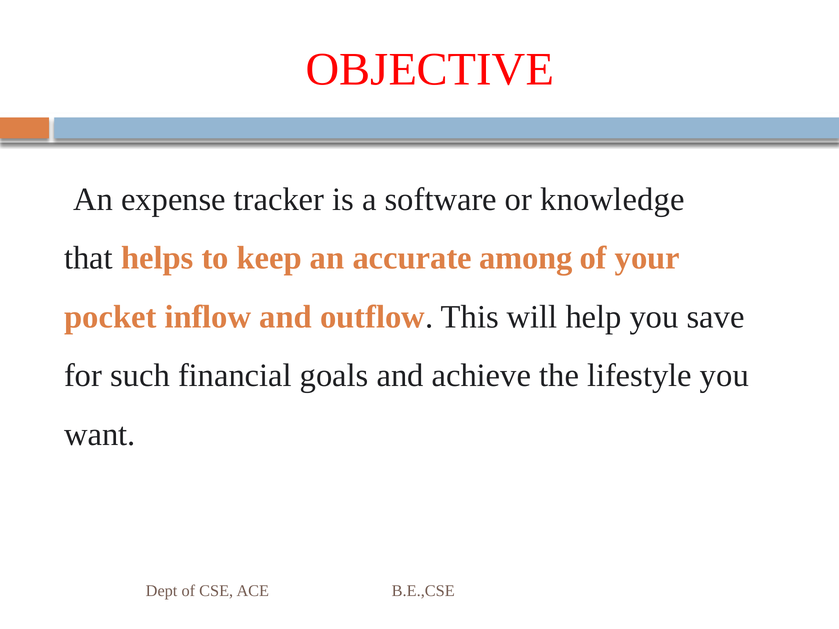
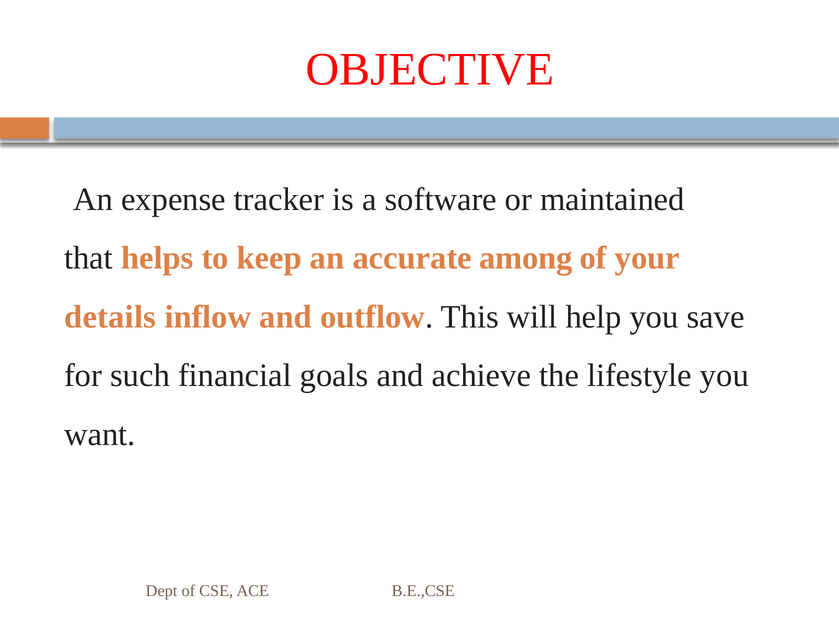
knowledge: knowledge -> maintained
pocket: pocket -> details
